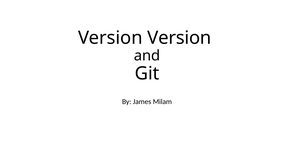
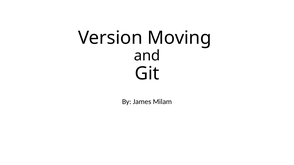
Version Version: Version -> Moving
